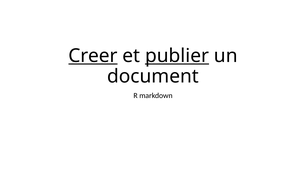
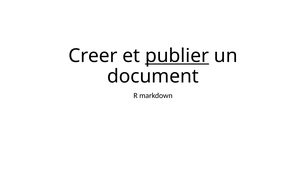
Creer underline: present -> none
